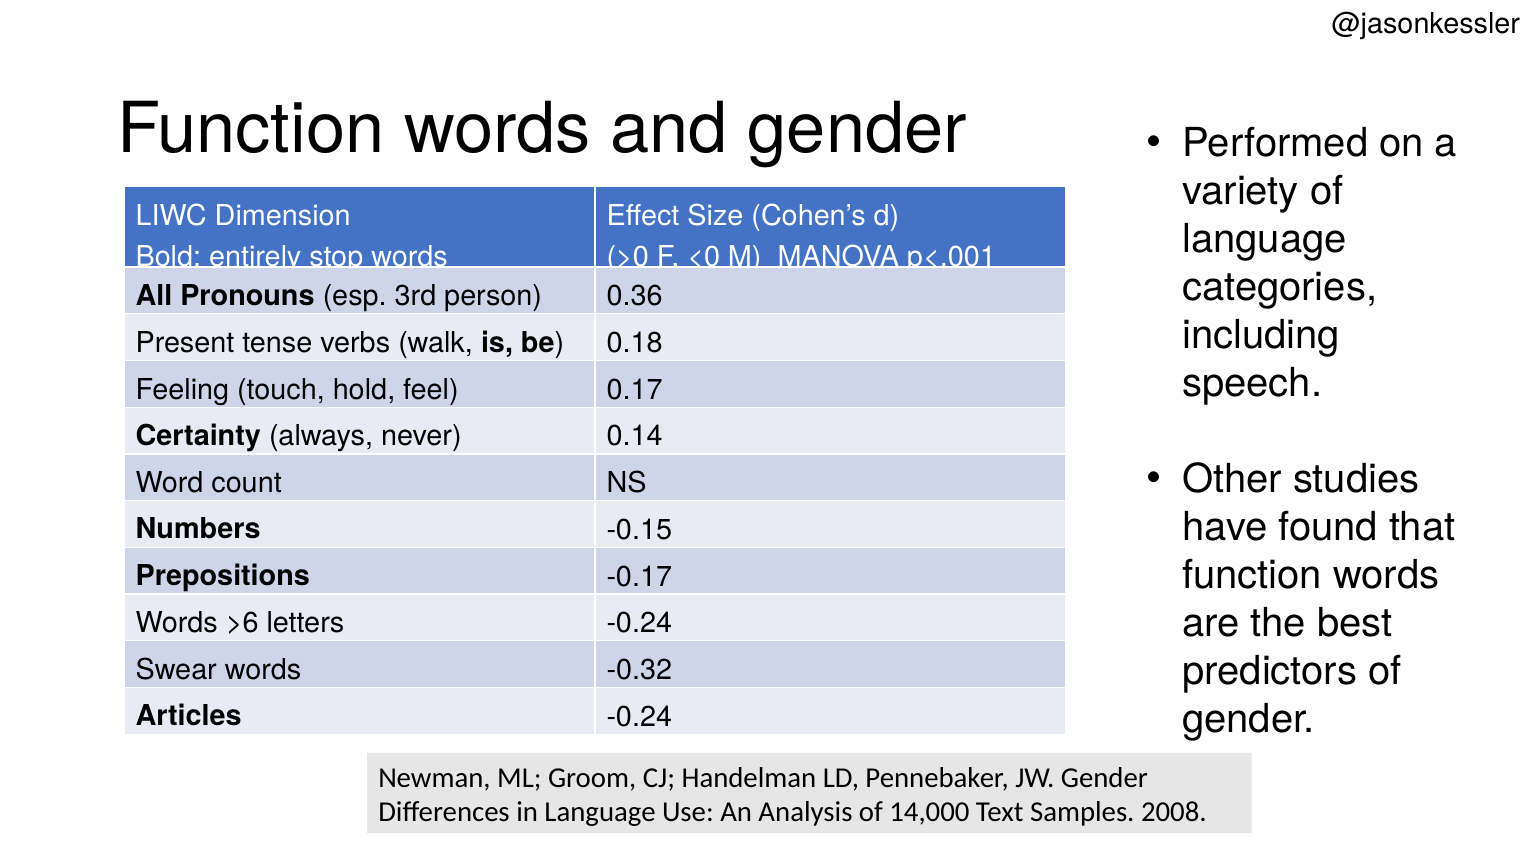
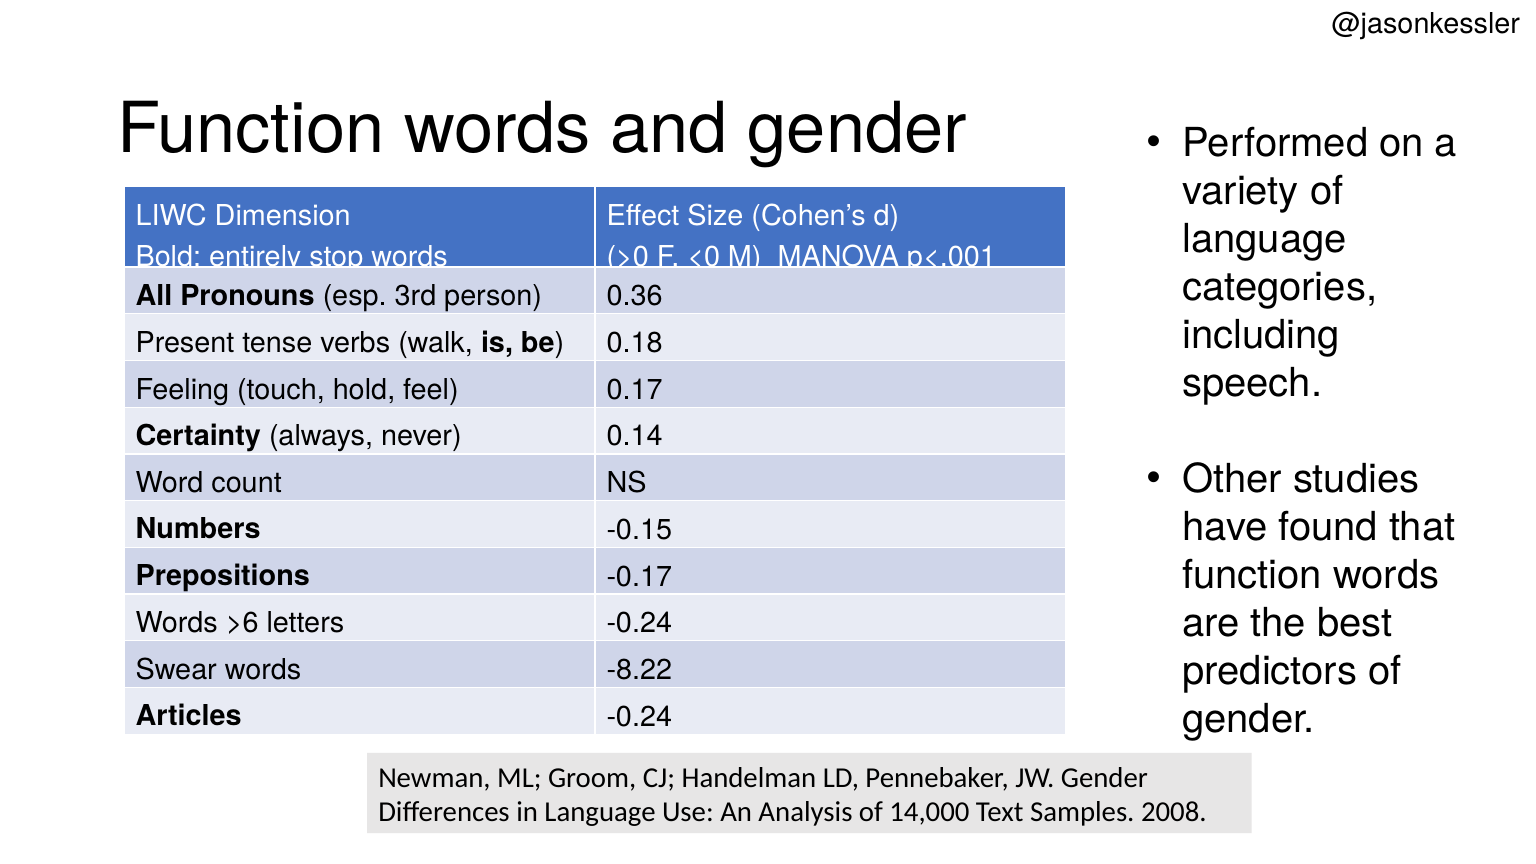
-0.32: -0.32 -> -8.22
